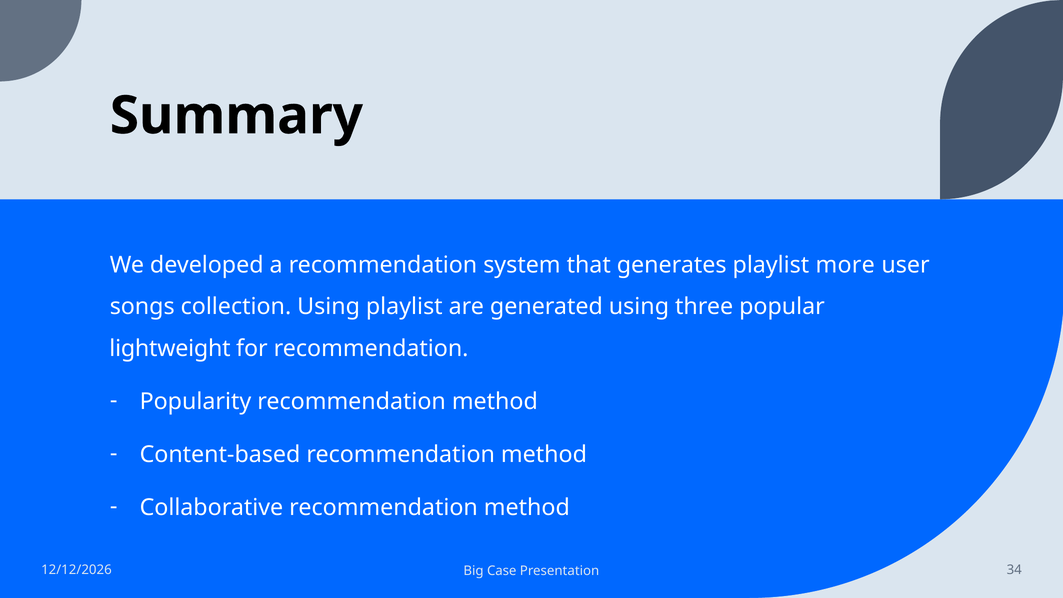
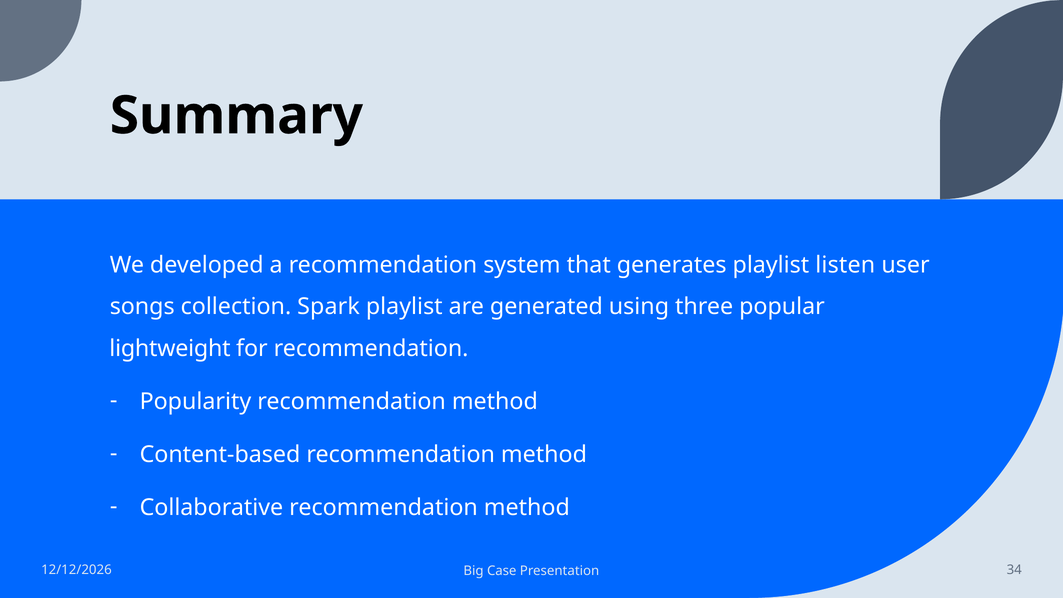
more: more -> listen
collection Using: Using -> Spark
